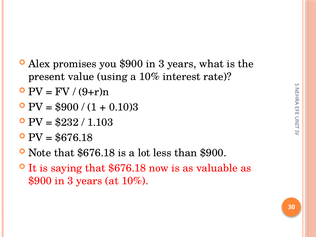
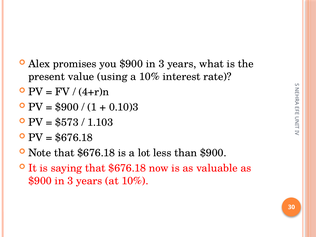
9+r)n: 9+r)n -> 4+r)n
$232: $232 -> $573
